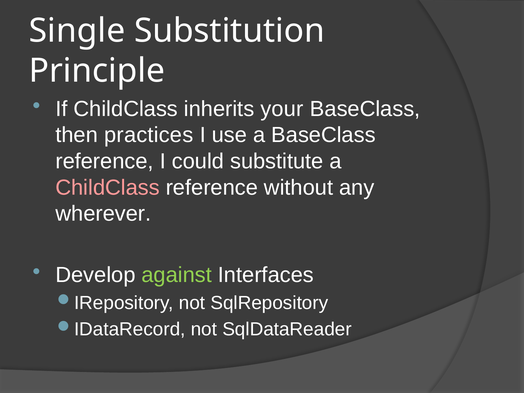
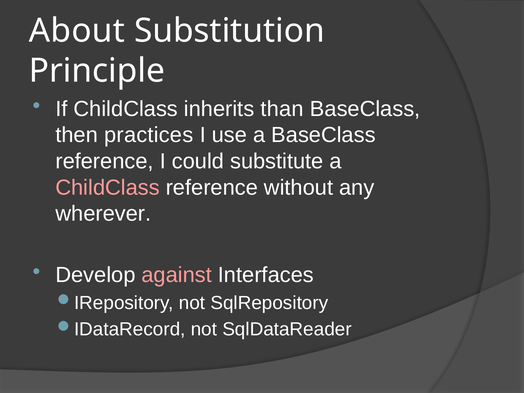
Single: Single -> About
your: your -> than
against colour: light green -> pink
